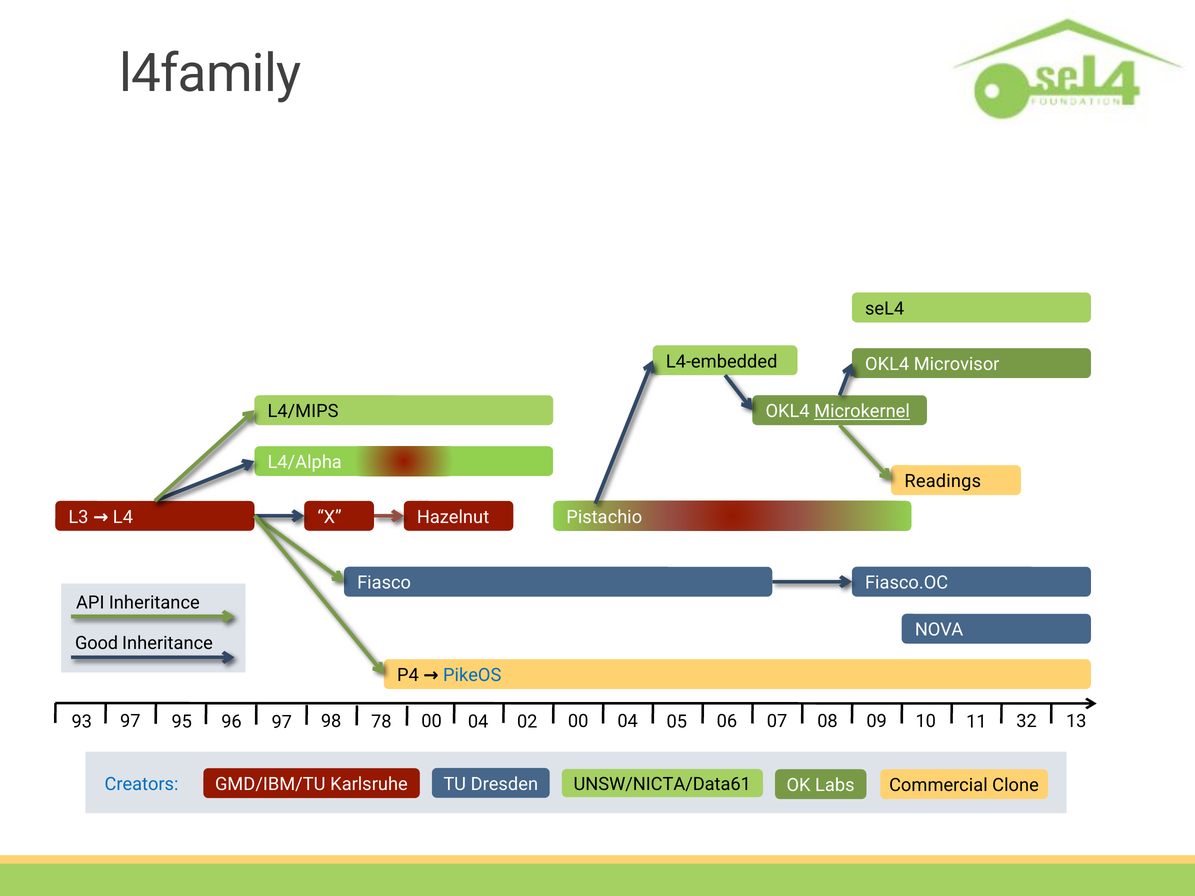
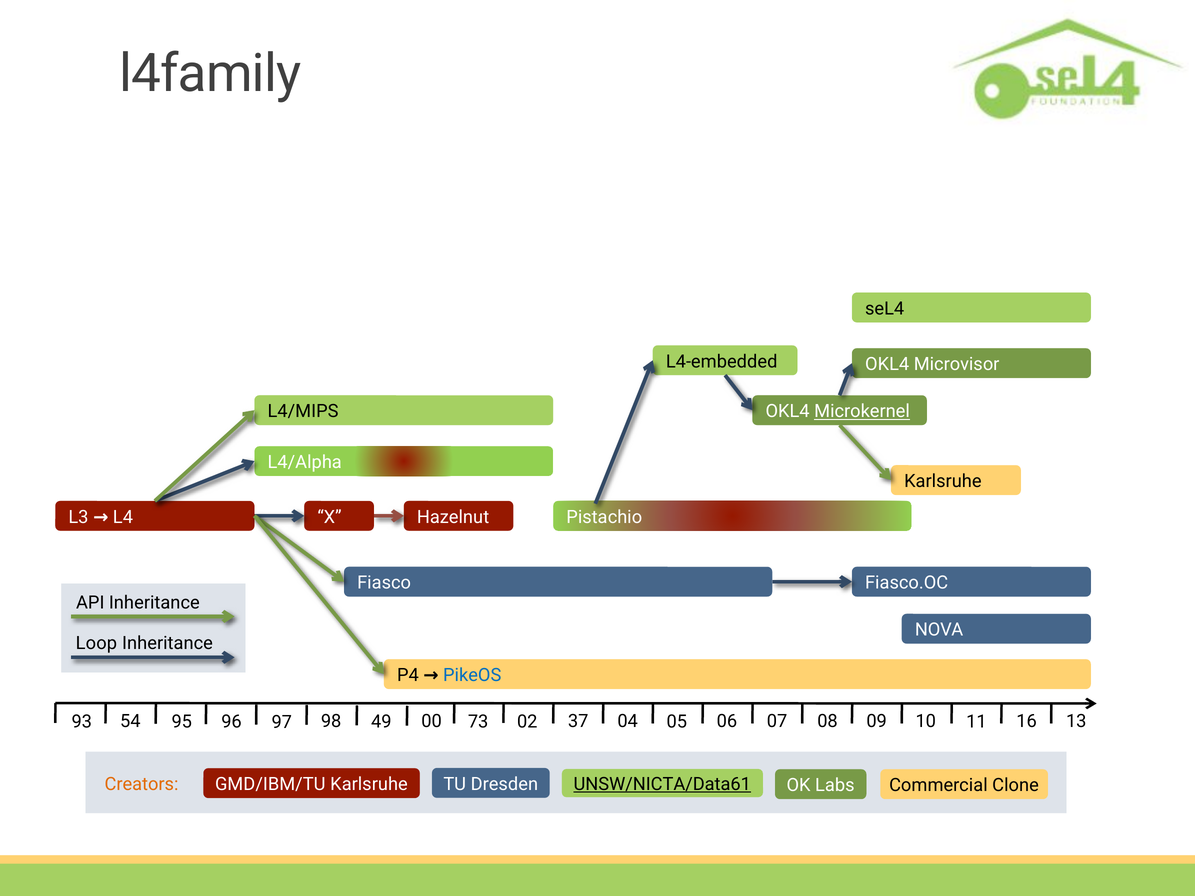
Readings at (943, 481): Readings -> Karlsruhe
Good: Good -> Loop
93 97: 97 -> 54
78: 78 -> 49
04 at (478, 722): 04 -> 73
02 00: 00 -> 37
32: 32 -> 16
Creators colour: blue -> orange
UNSW/NICTA/Data61 underline: none -> present
